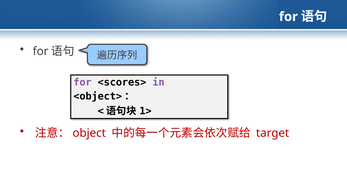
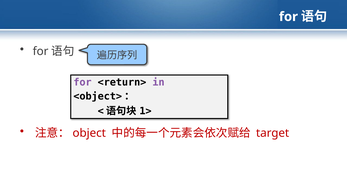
<scores>: <scores> -> <return>
